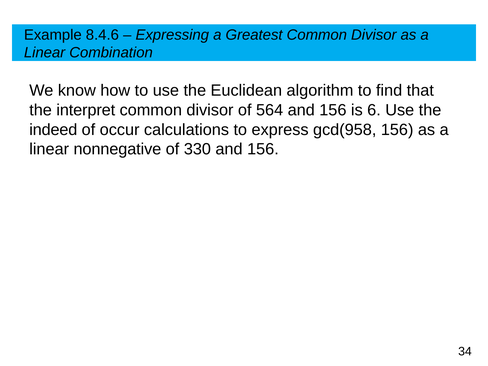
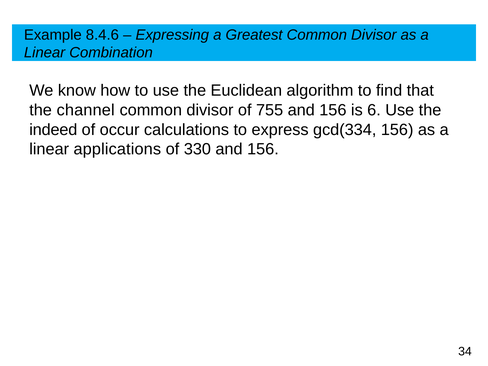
interpret: interpret -> channel
564: 564 -> 755
gcd(958: gcd(958 -> gcd(334
nonnegative: nonnegative -> applications
